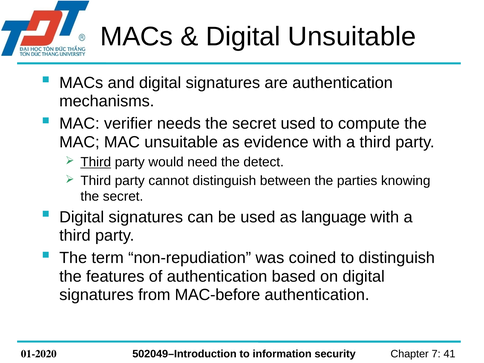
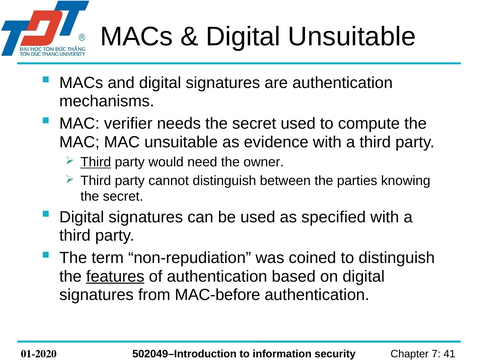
detect: detect -> owner
language: language -> specified
features underline: none -> present
